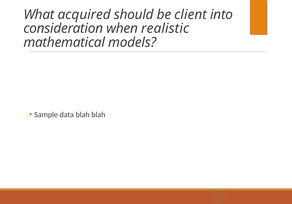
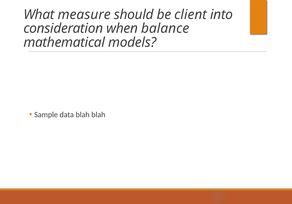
acquired: acquired -> measure
realistic: realistic -> balance
